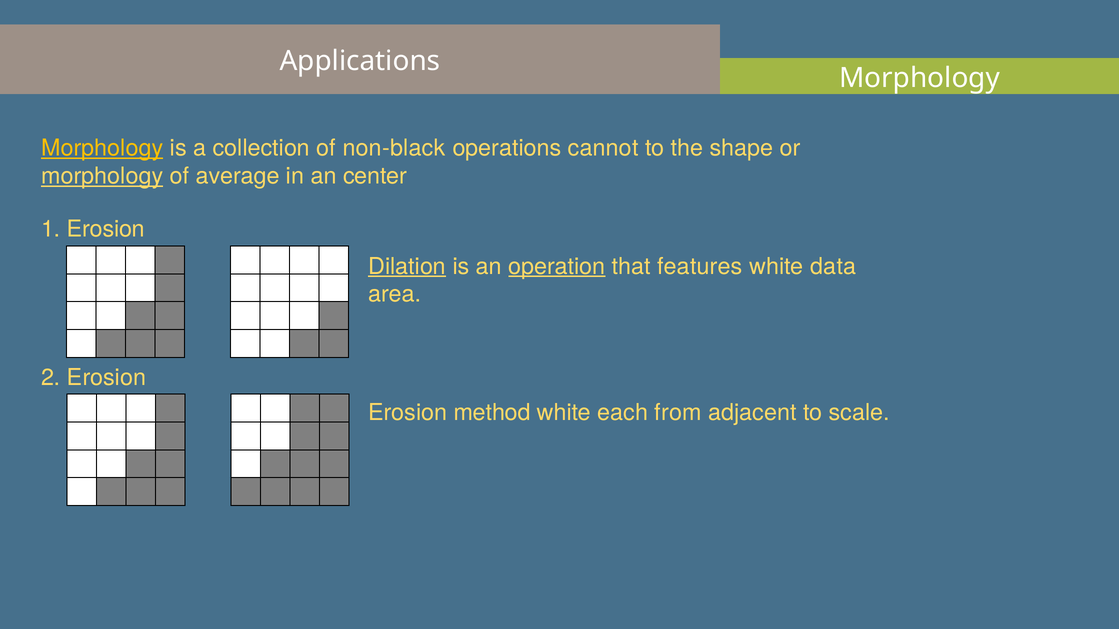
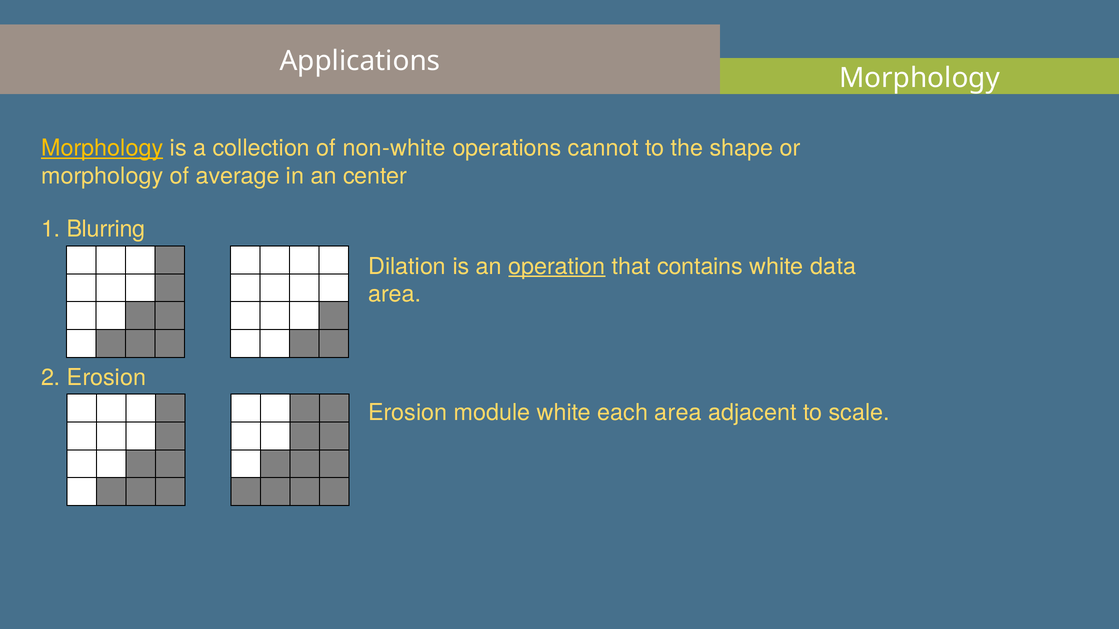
non-black: non-black -> non-white
morphology at (102, 176) underline: present -> none
1 Erosion: Erosion -> Blurring
Dilation underline: present -> none
features: features -> contains
method: method -> module
each from: from -> area
